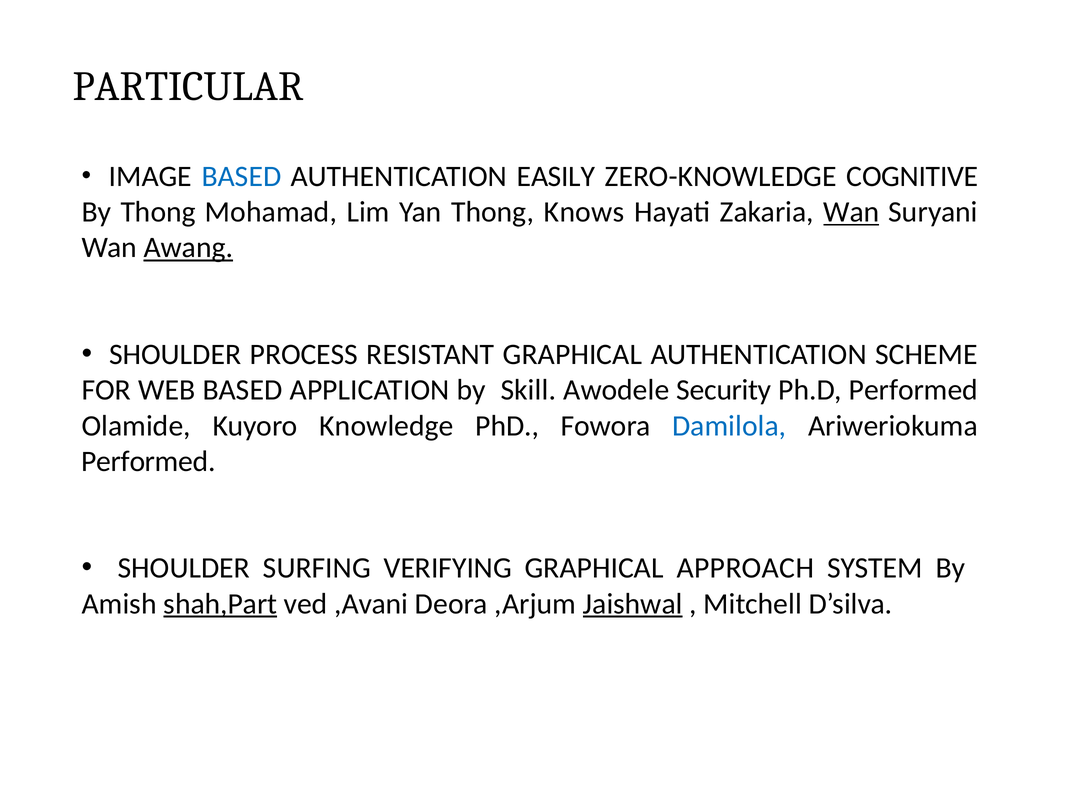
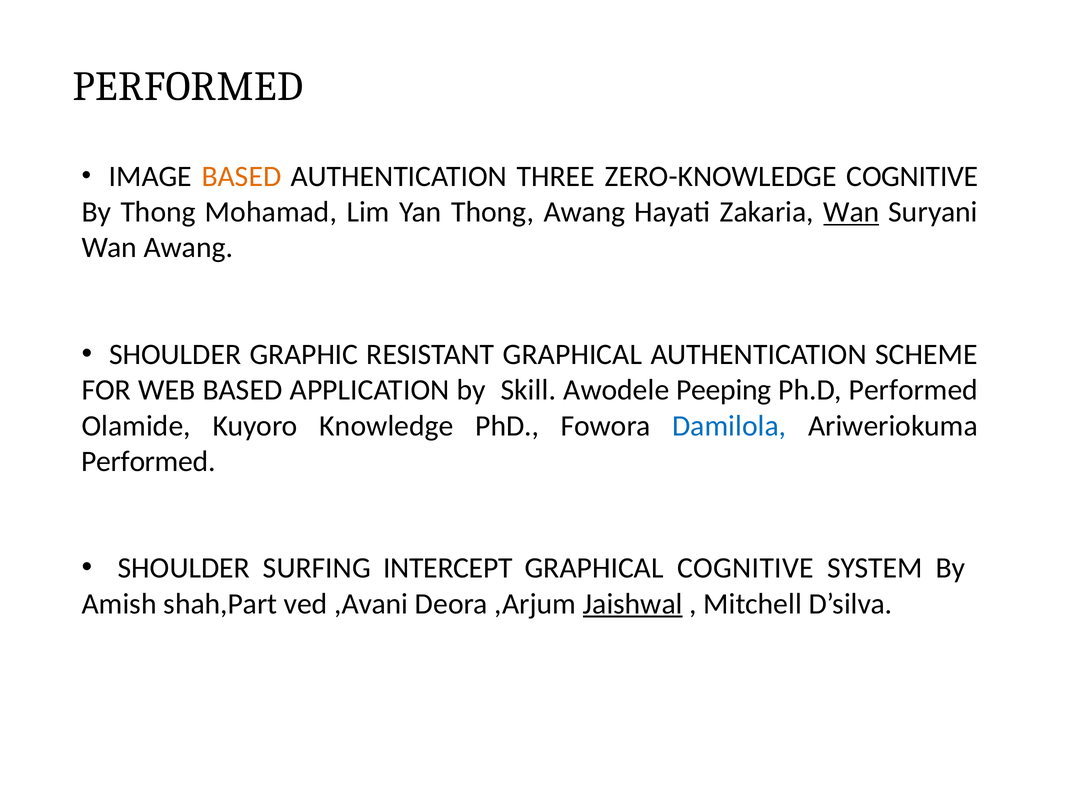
PARTICULAR at (188, 87): PARTICULAR -> PERFORMED
BASED at (241, 177) colour: blue -> orange
EASILY: EASILY -> THREE
Thong Knows: Knows -> Awang
Awang at (188, 248) underline: present -> none
PROCESS: PROCESS -> GRAPHIC
Security: Security -> Peeping
VERIFYING: VERIFYING -> INTERCEPT
GRAPHICAL APPROACH: APPROACH -> COGNITIVE
shah,Part underline: present -> none
